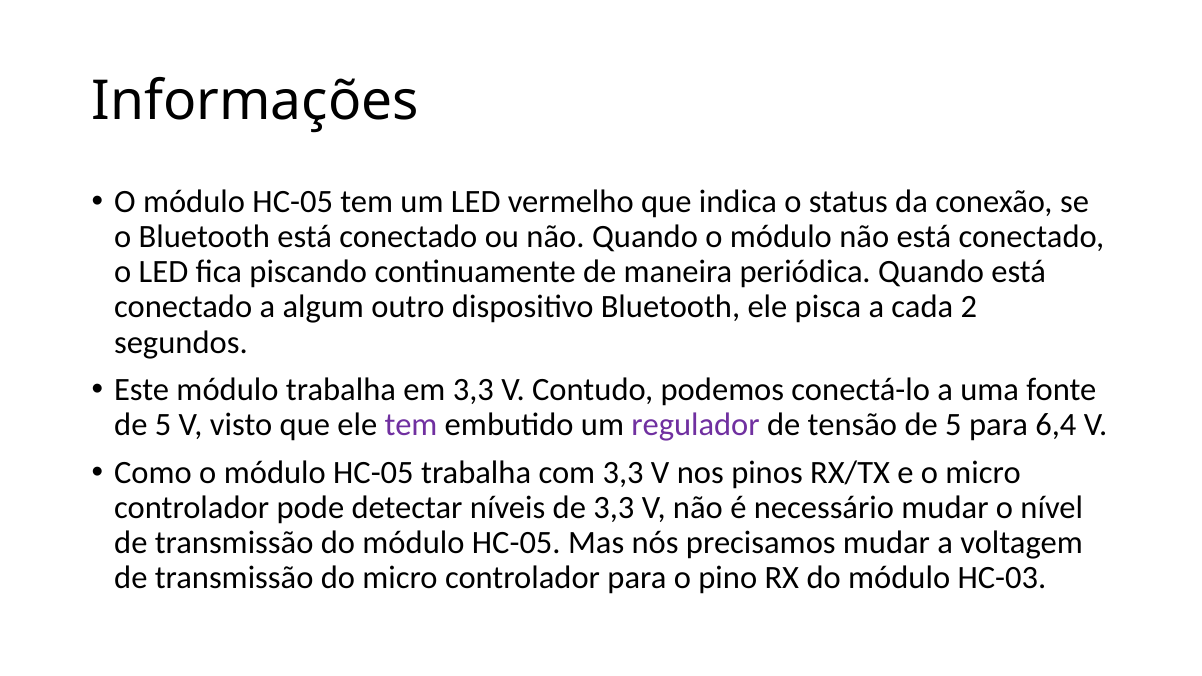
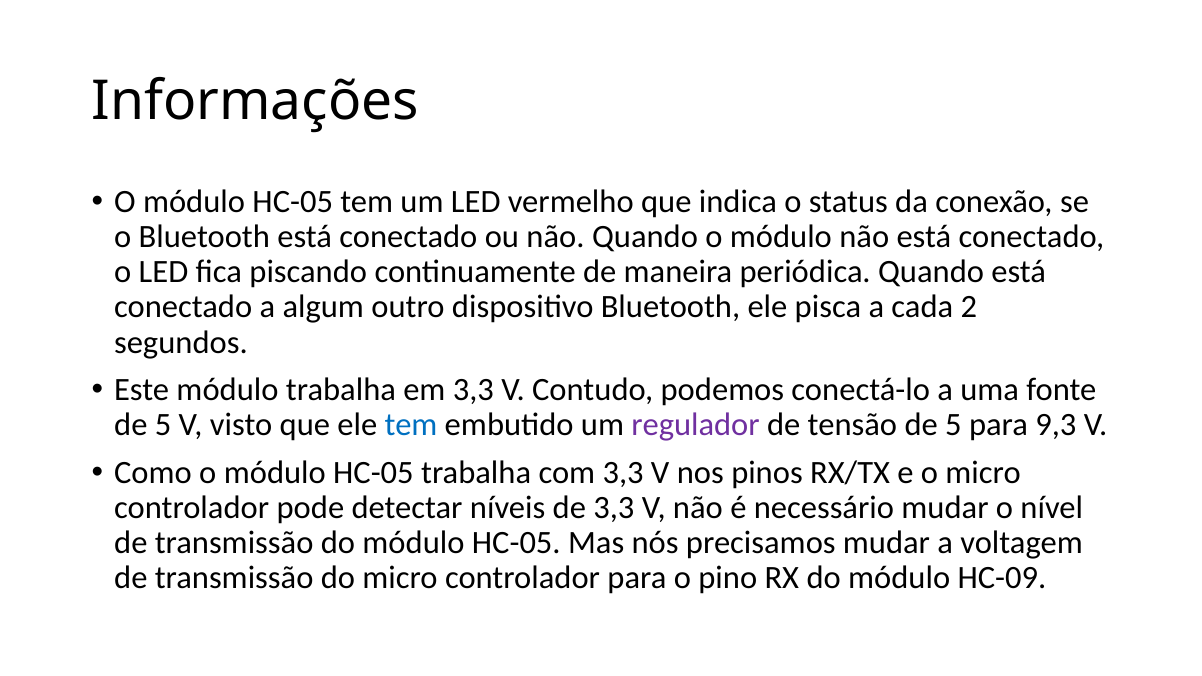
tem at (411, 425) colour: purple -> blue
6,4: 6,4 -> 9,3
HC-03: HC-03 -> HC-09
